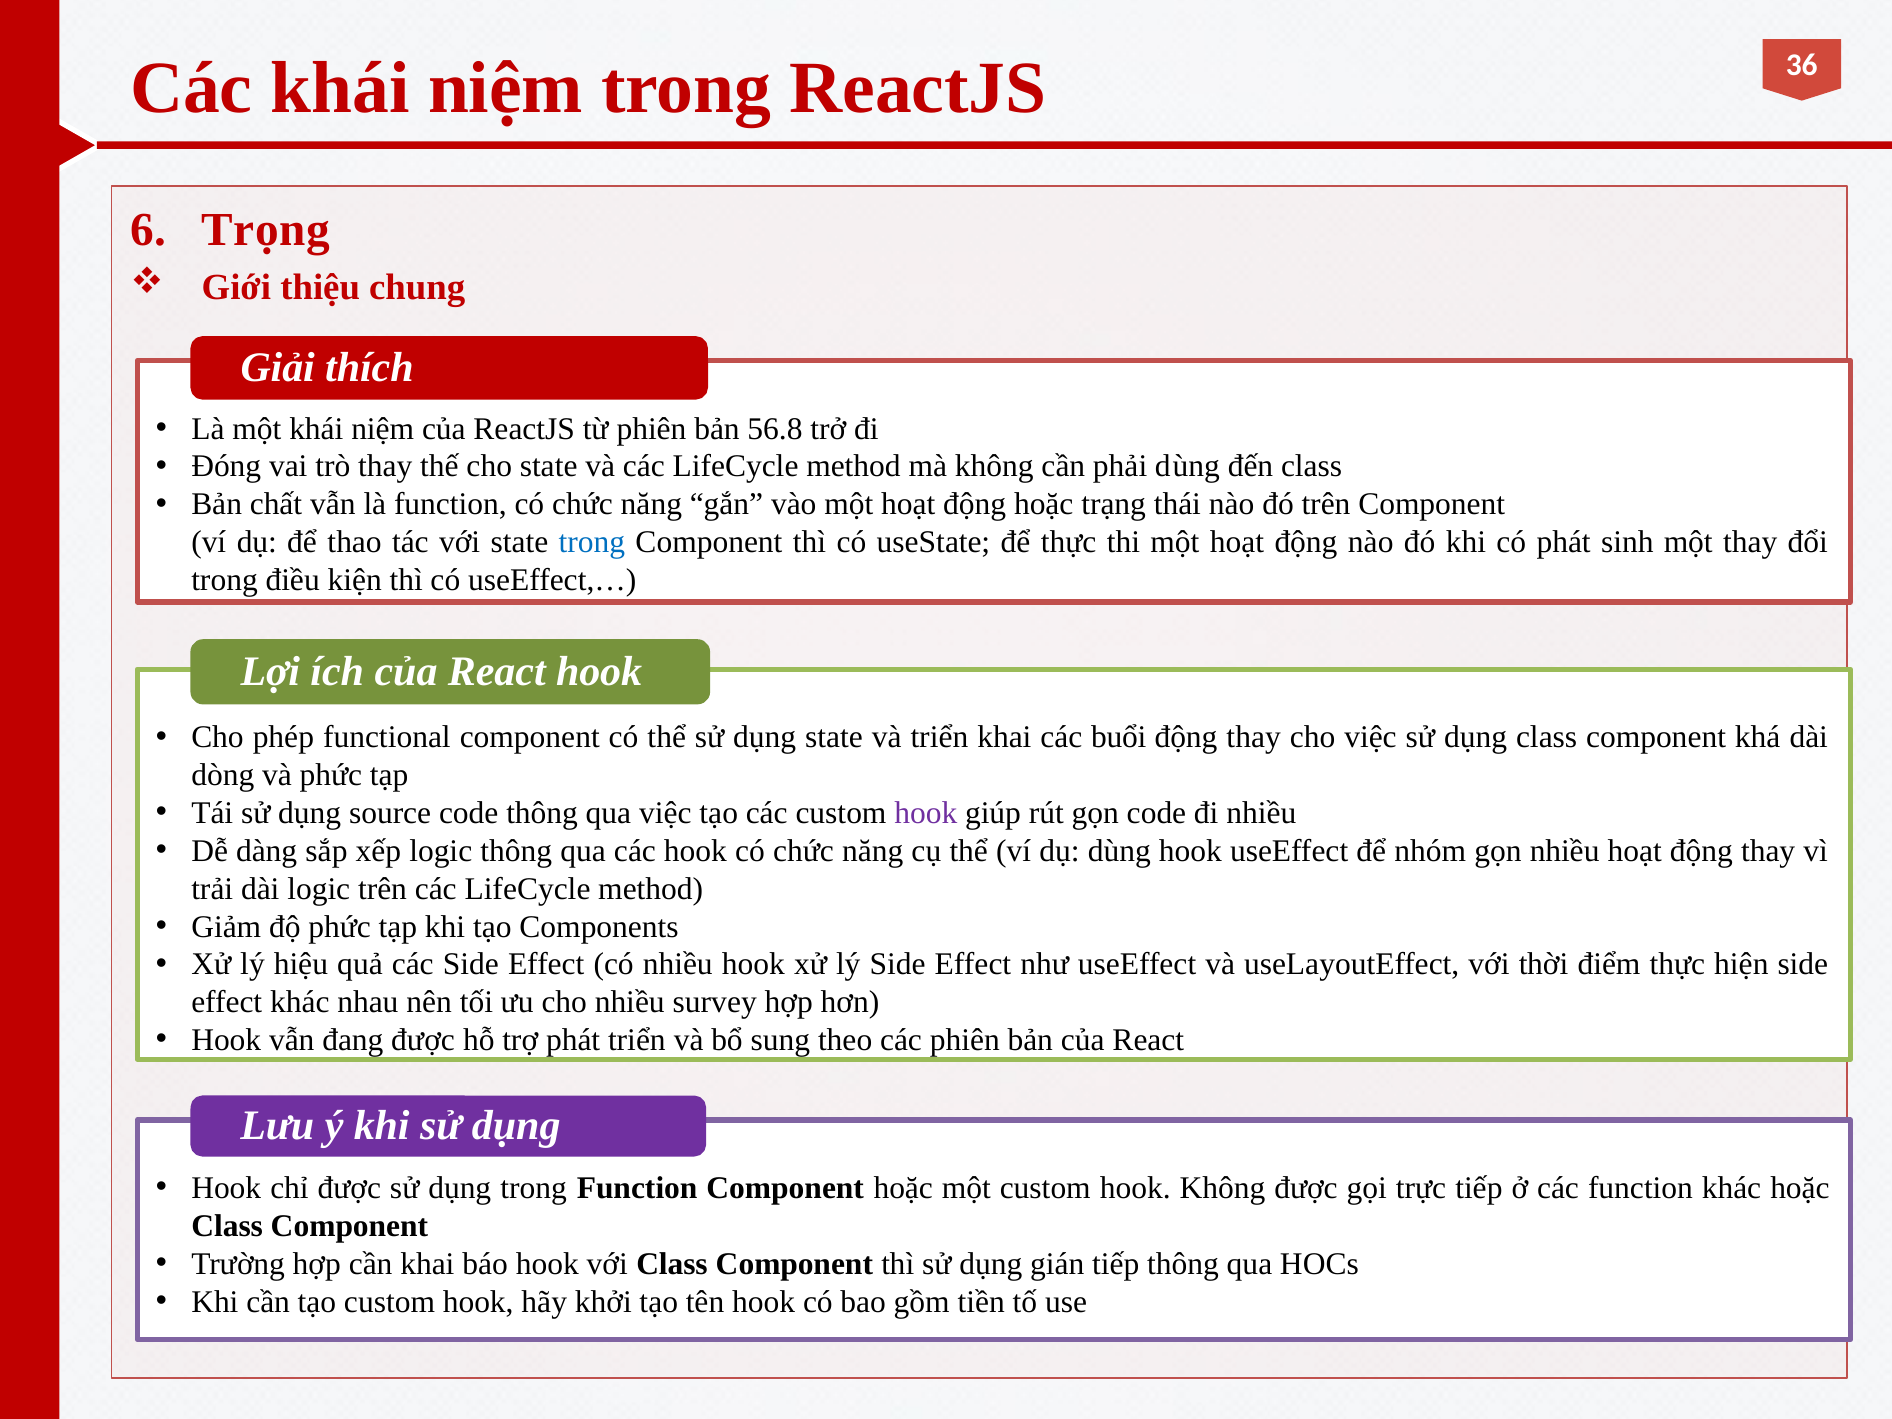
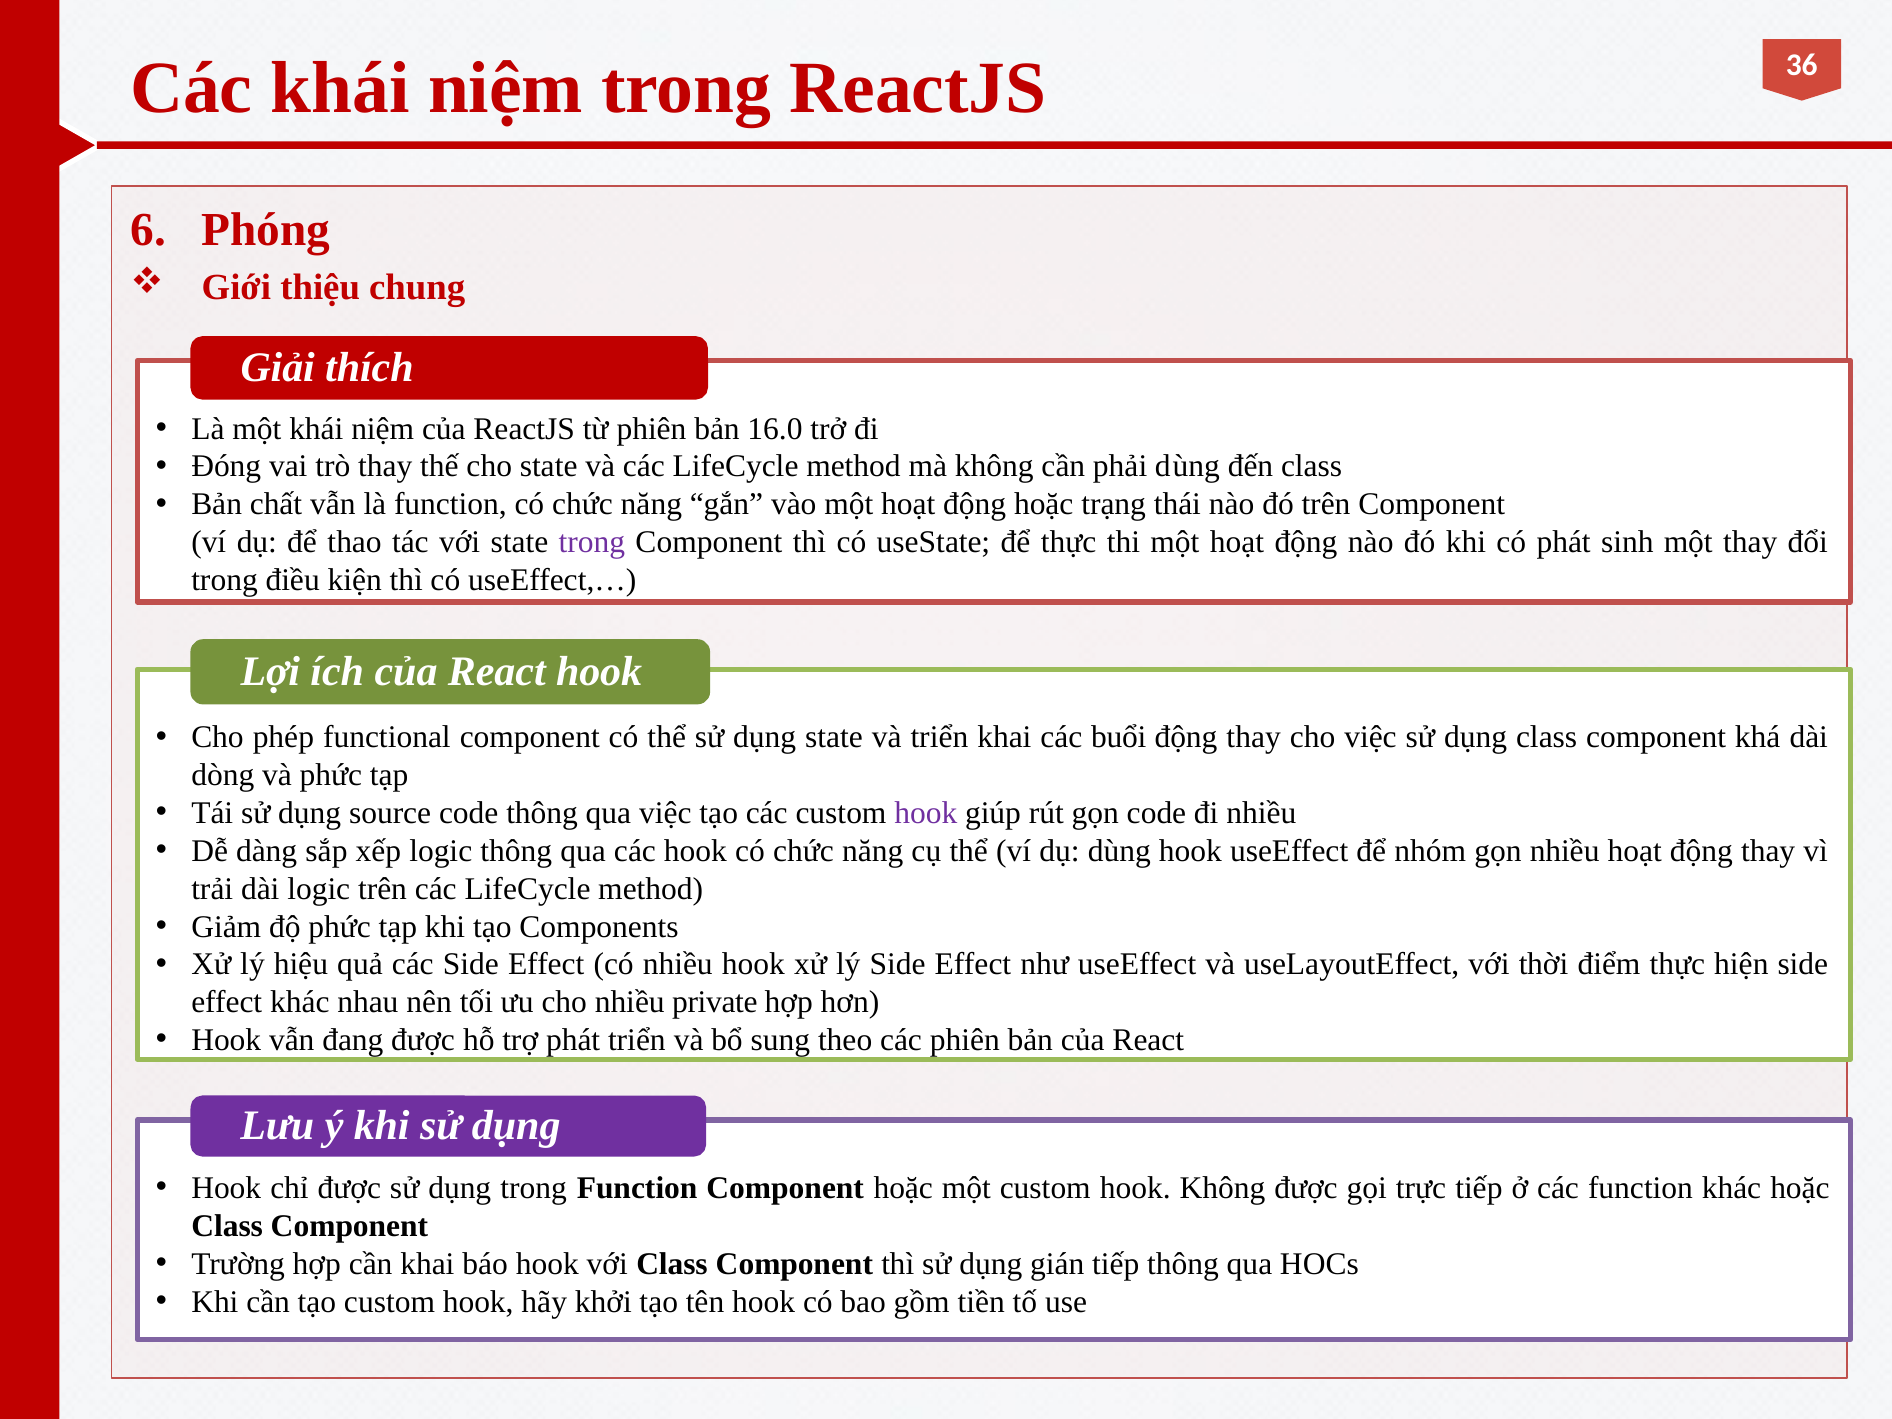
Trọng: Trọng -> Phóng
56.8: 56.8 -> 16.0
trong at (592, 542) colour: blue -> purple
survey: survey -> private
